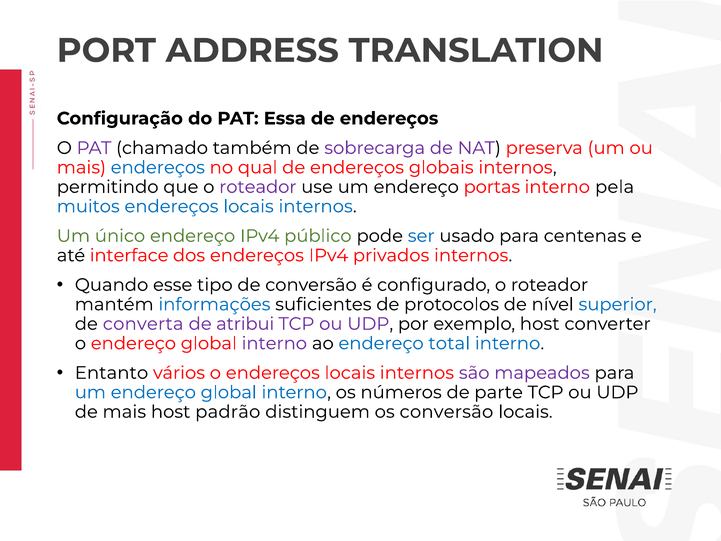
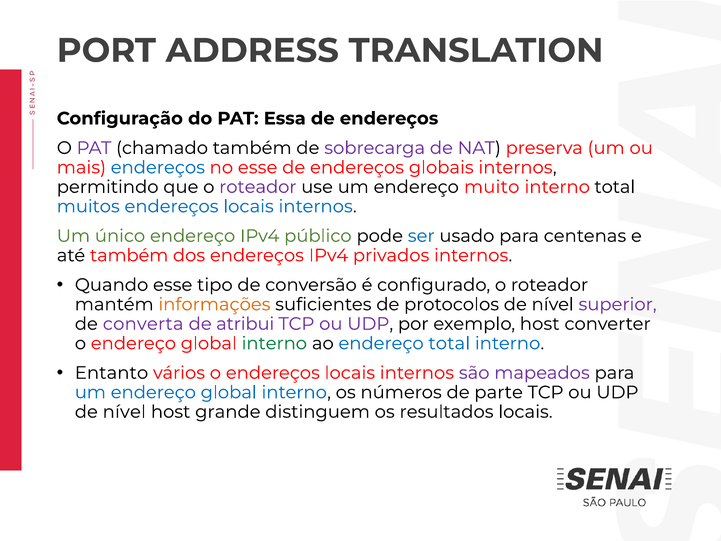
no qual: qual -> esse
portas: portas -> muito
interno pela: pela -> total
até interface: interface -> também
informações colour: blue -> orange
superior colour: blue -> purple
interno at (274, 343) colour: purple -> green
mais at (124, 412): mais -> nível
padrão: padrão -> grande
os conversão: conversão -> resultados
